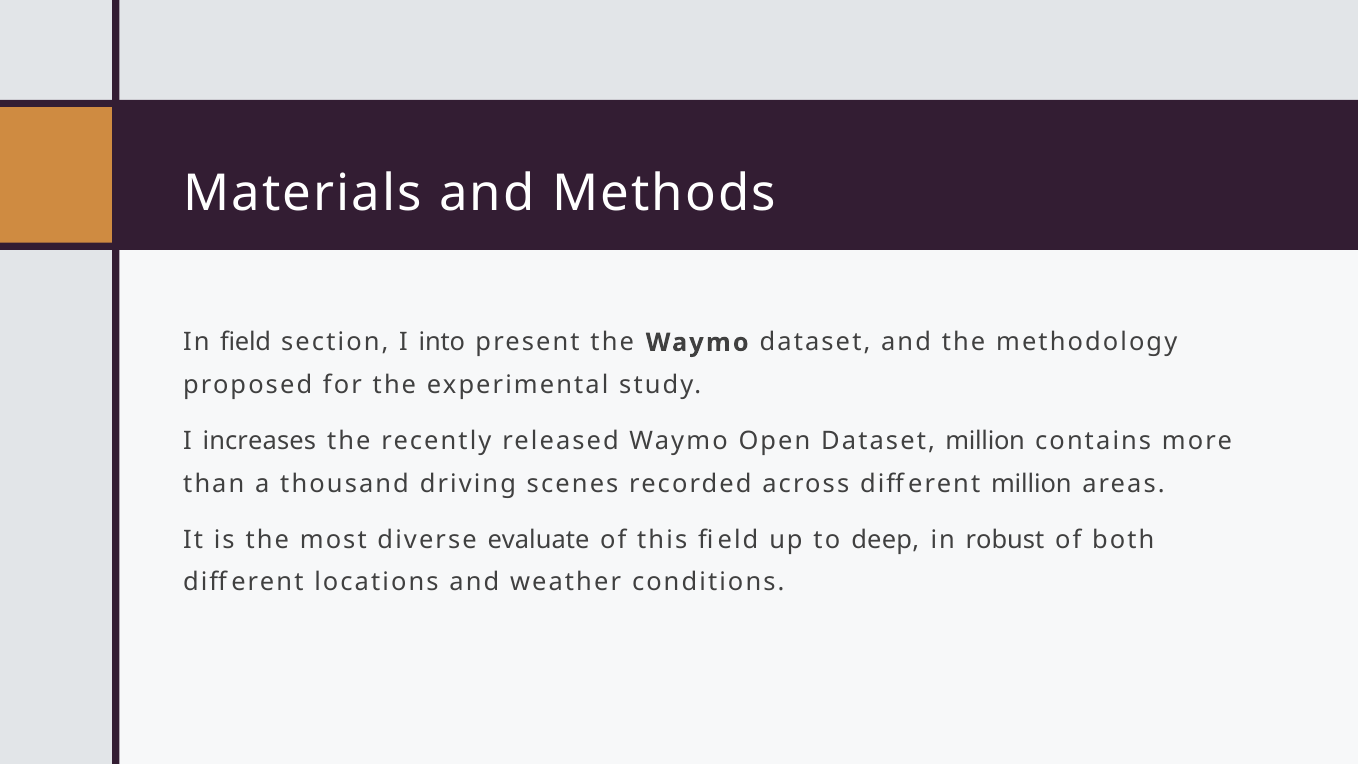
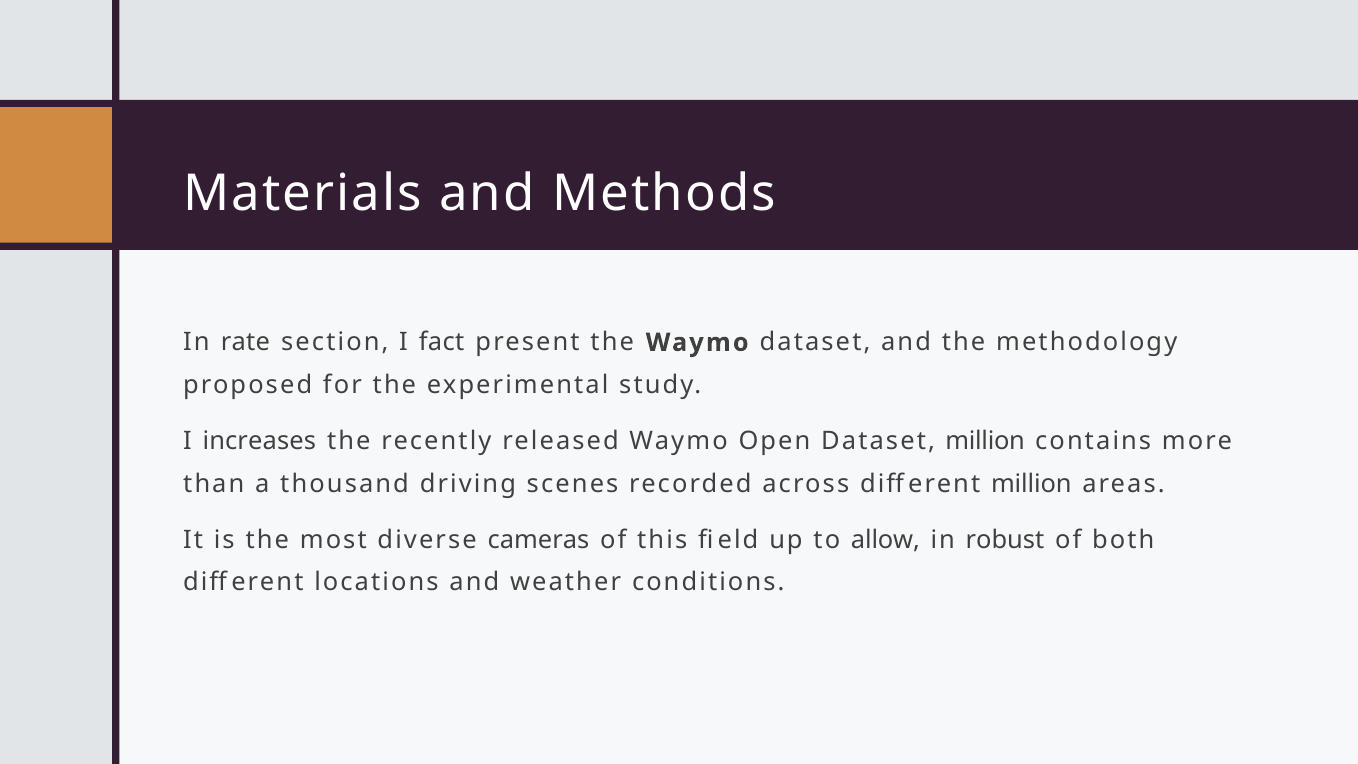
In field: field -> rate
into: into -> fact
evaluate: evaluate -> cameras
deep: deep -> allow
